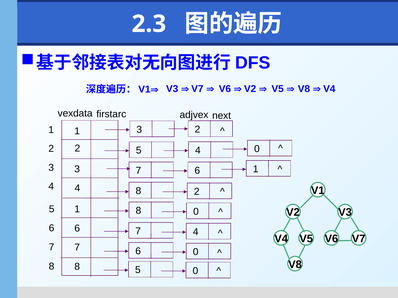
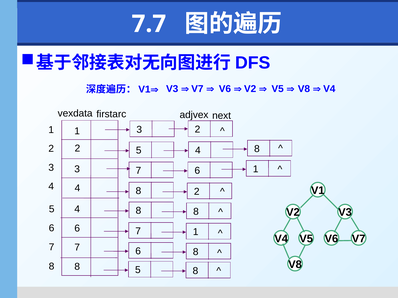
2.3: 2.3 -> 7.7
4 0: 0 -> 8
1 at (77, 209): 1 -> 4
8 0: 0 -> 8
7 4: 4 -> 1
6 0: 0 -> 8
5 0: 0 -> 8
